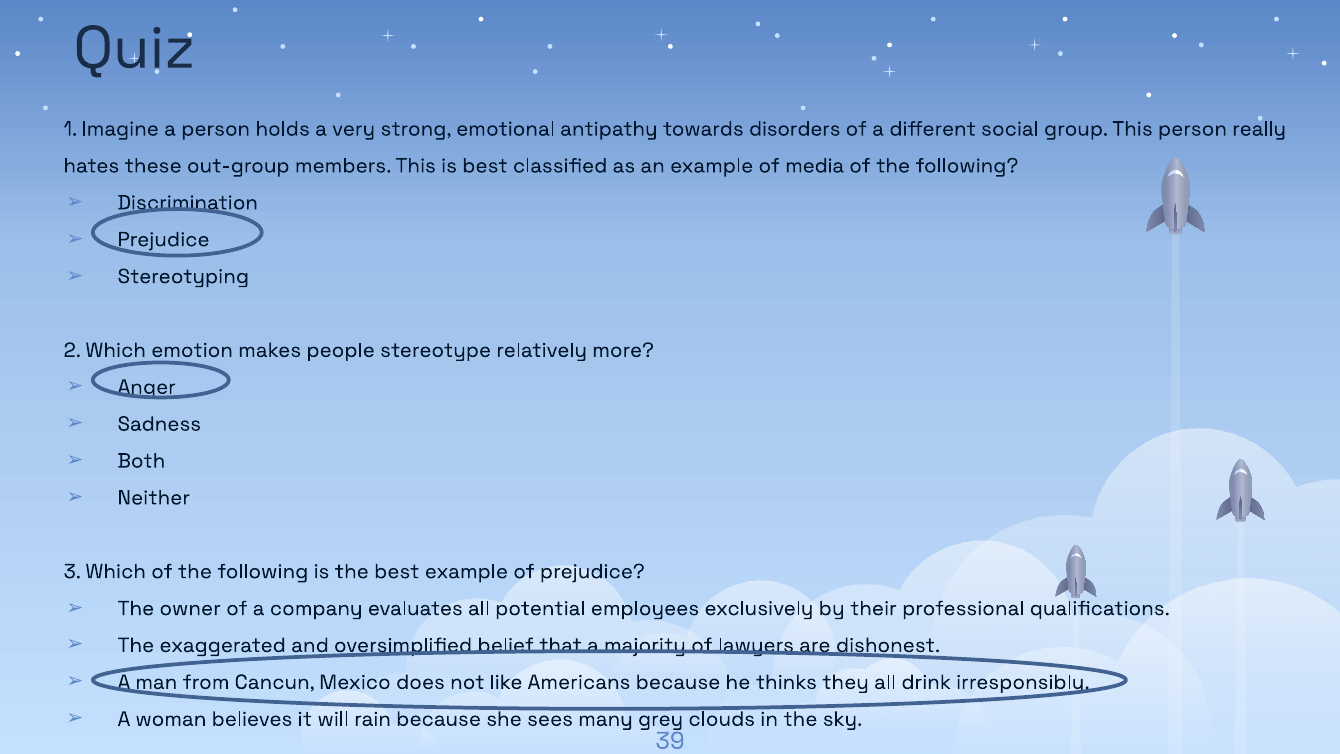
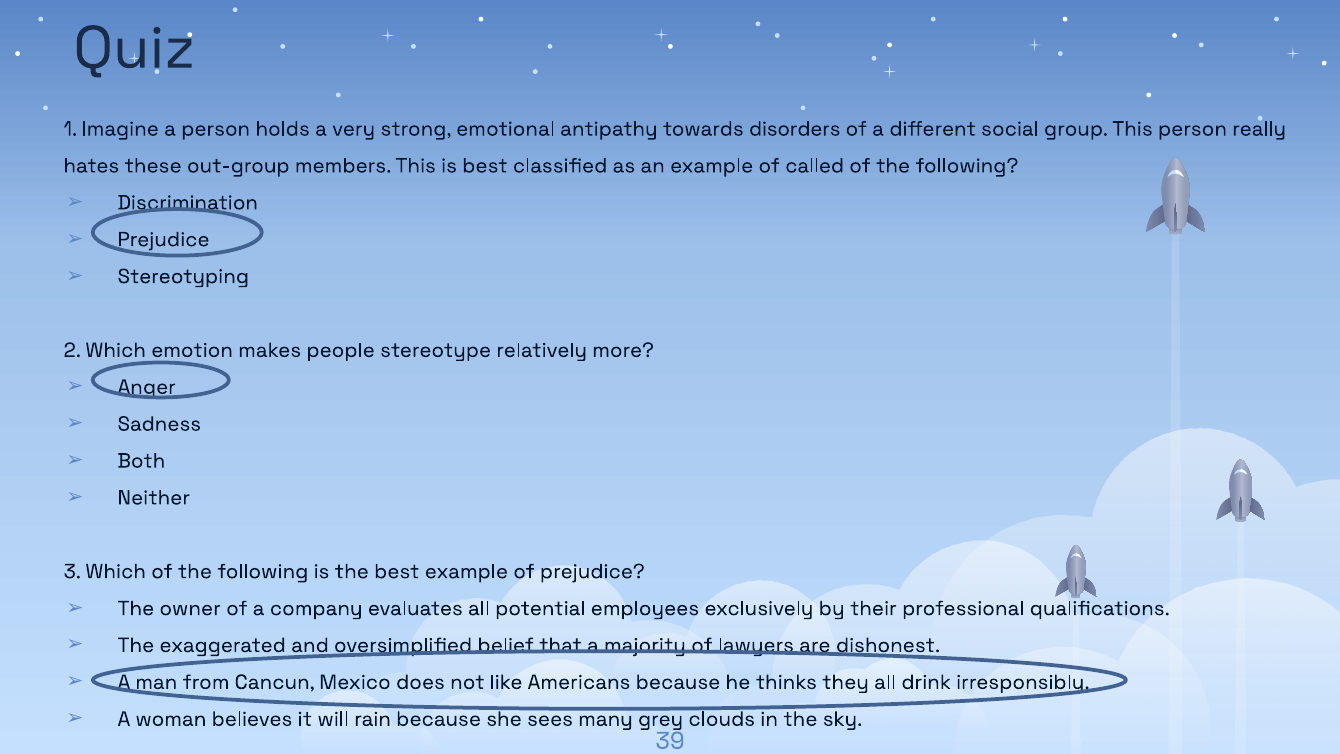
media: media -> called
